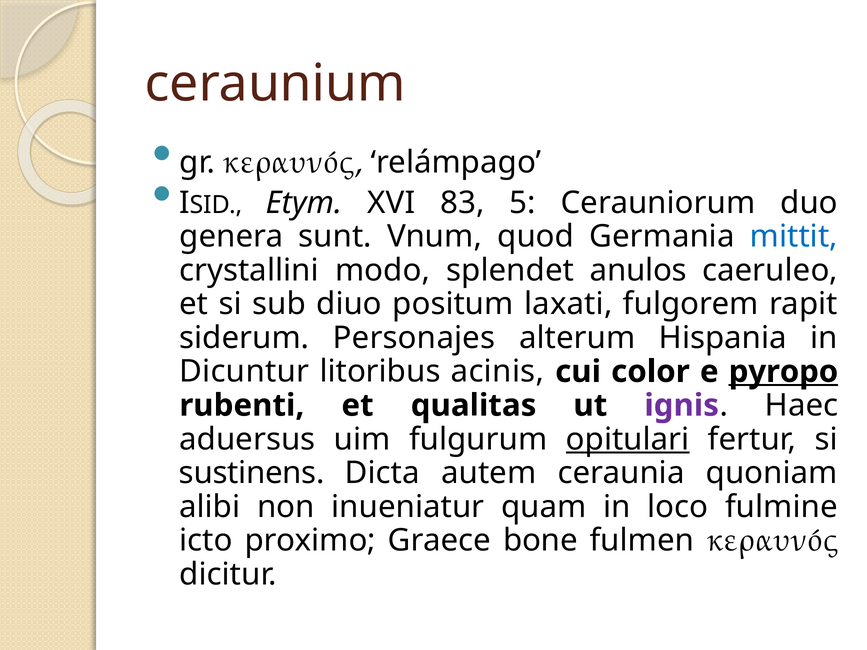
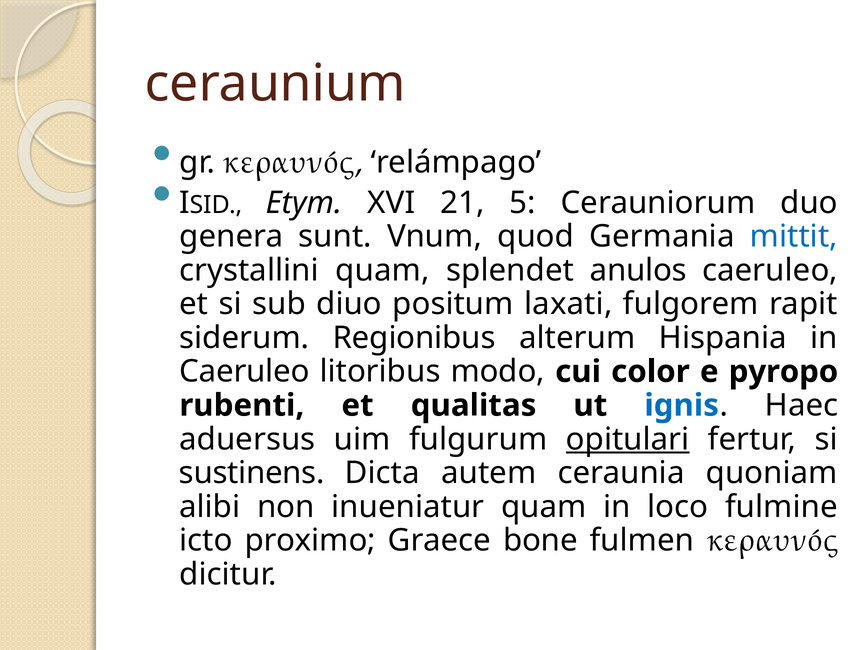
83: 83 -> 21
crystallini modo: modo -> quam
Personajes: Personajes -> Regionibus
Dicuntur at (244, 372): Dicuntur -> Caeruleo
acinis: acinis -> modo
pyropo underline: present -> none
ignis colour: purple -> blue
